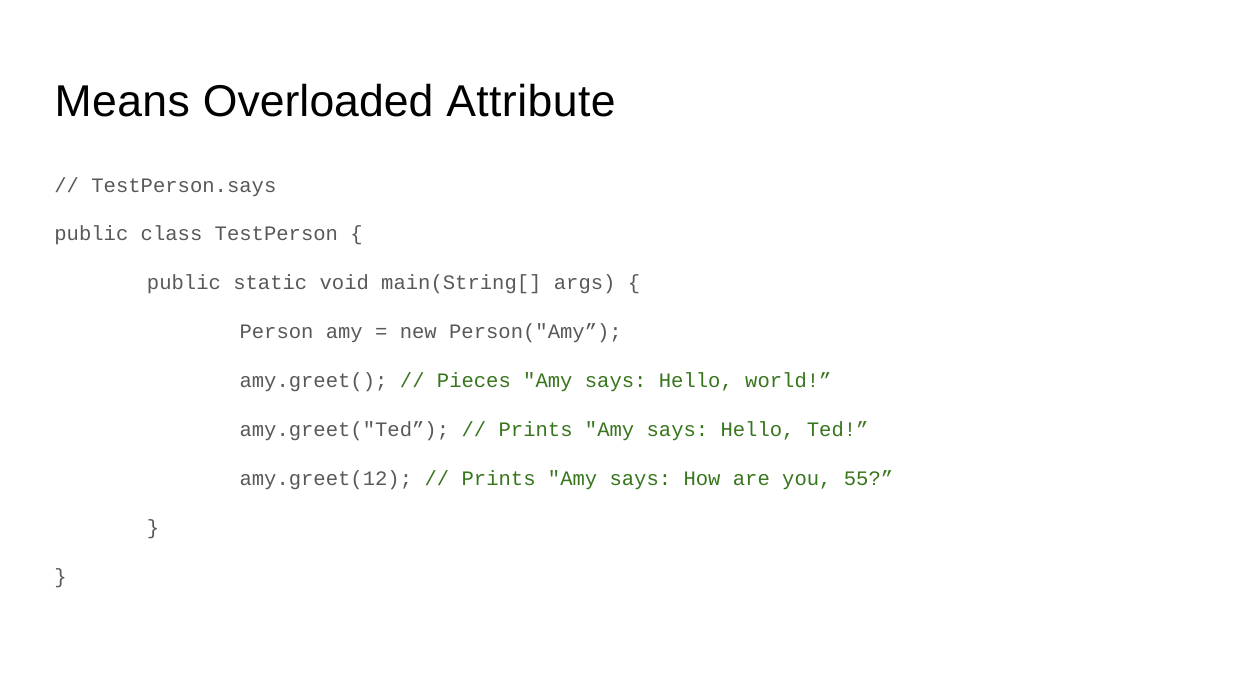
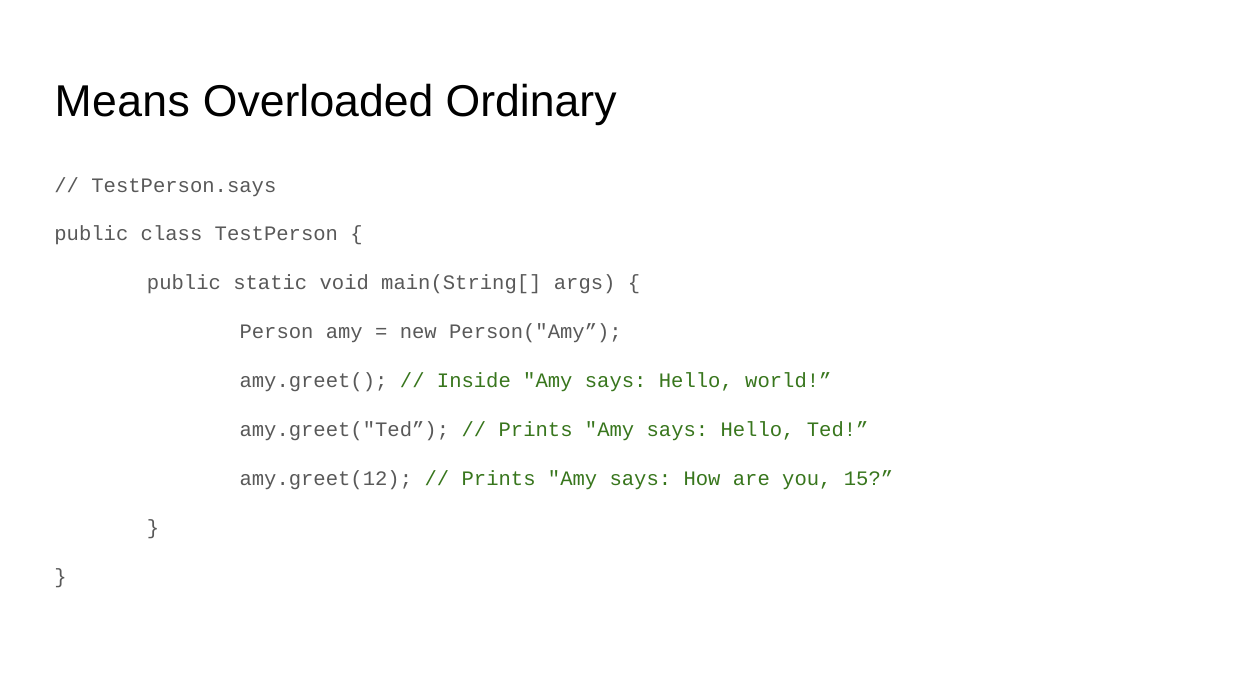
Attribute: Attribute -> Ordinary
Pieces: Pieces -> Inside
55: 55 -> 15
